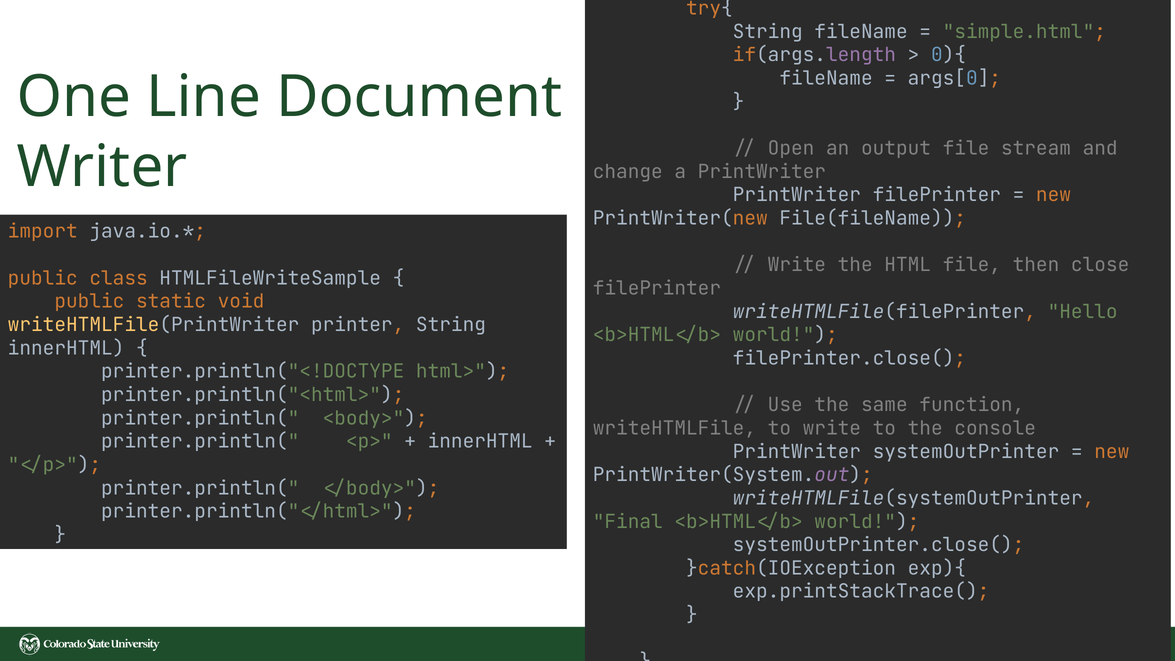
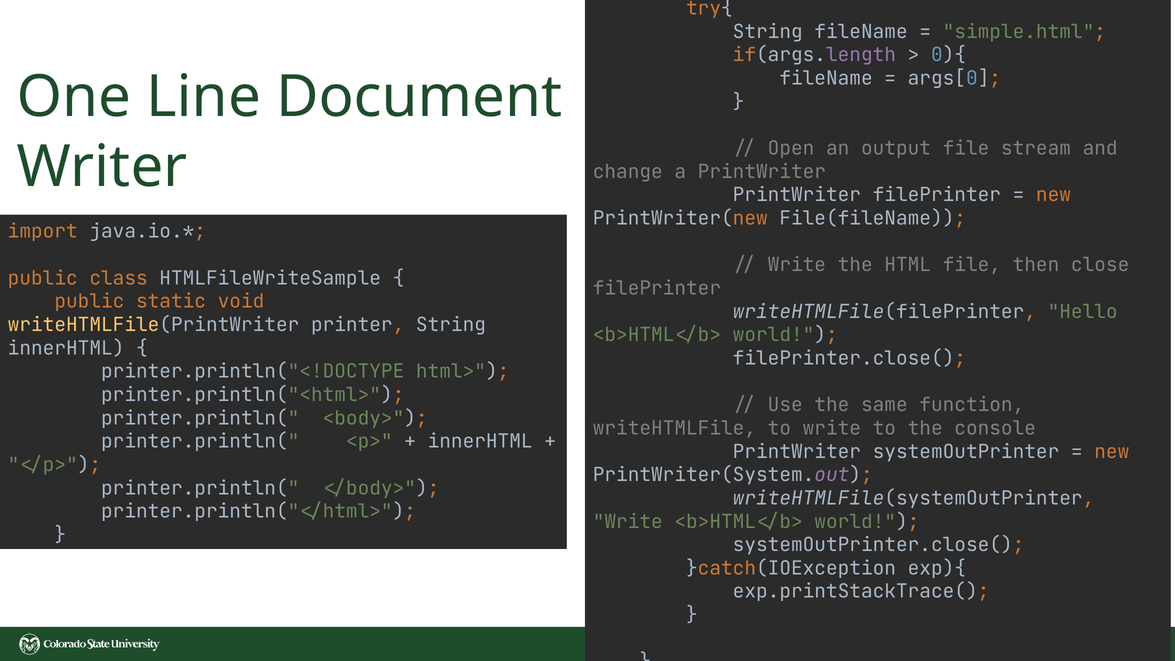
Final at (628, 522): Final -> Write
